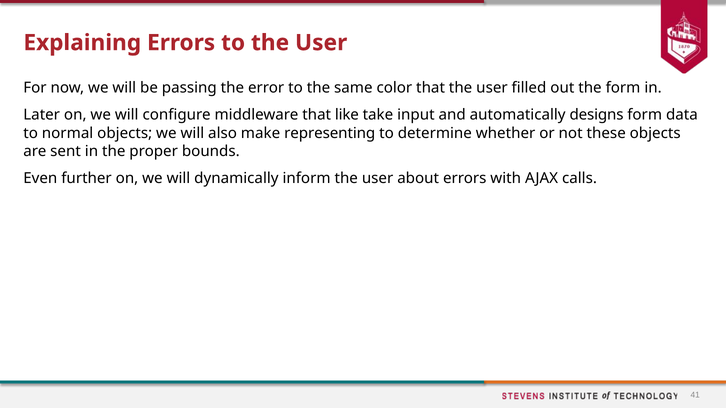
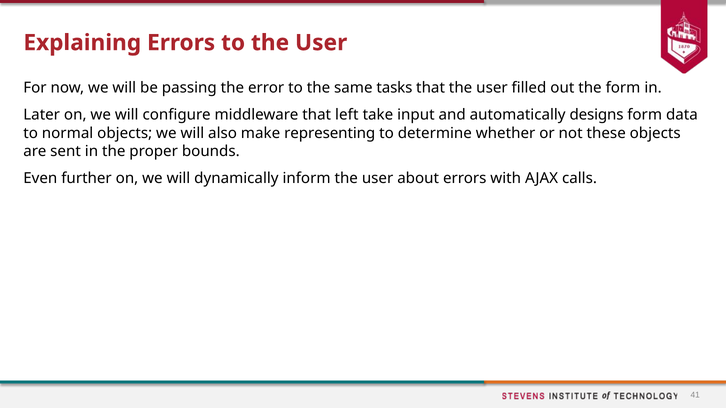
color: color -> tasks
like: like -> left
